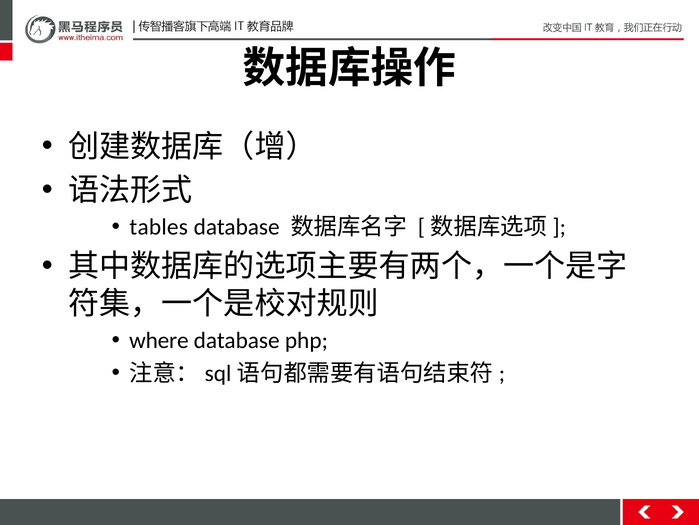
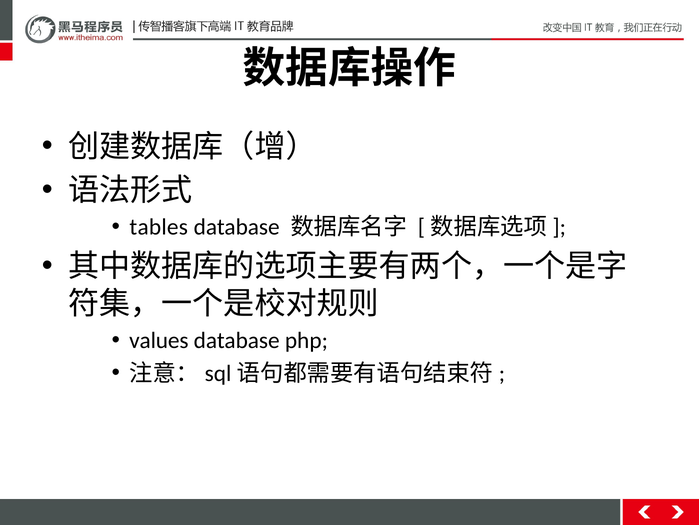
where: where -> values
